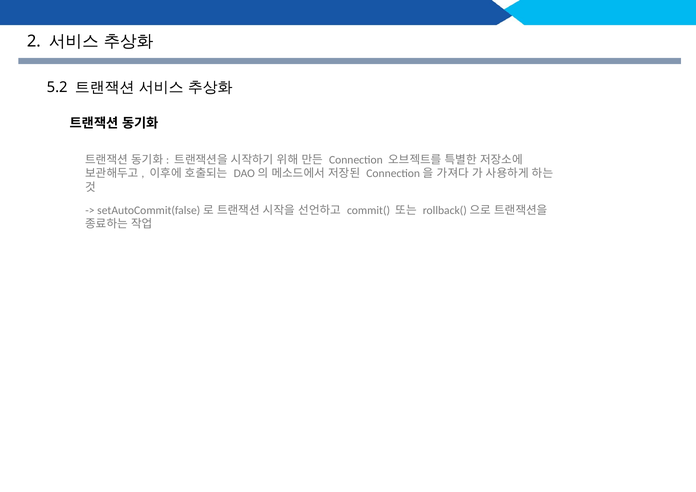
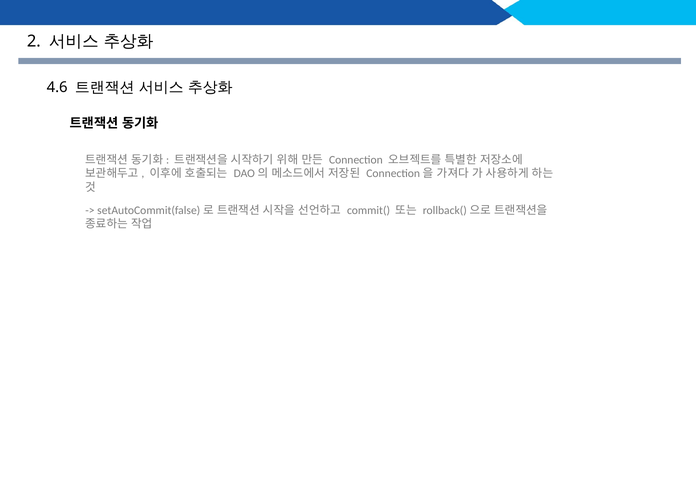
5.2: 5.2 -> 4.6
